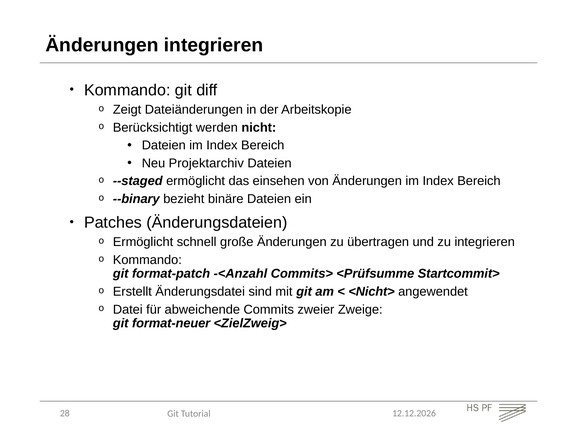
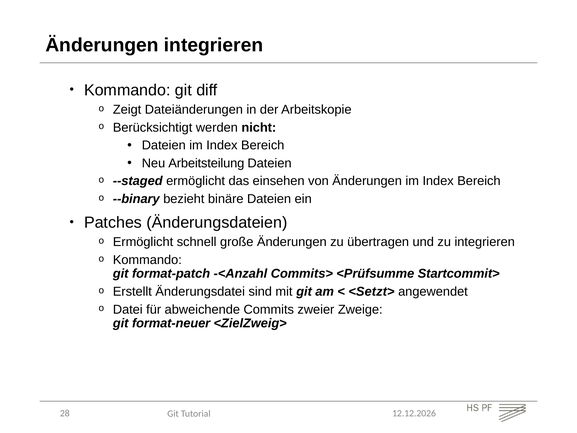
Projektarchiv: Projektarchiv -> Arbeitsteilung
<Nicht>: <Nicht> -> <Setzt>
